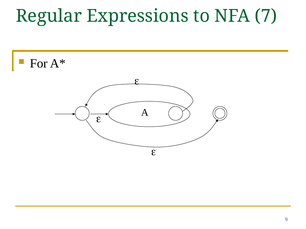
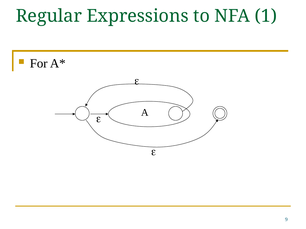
7: 7 -> 1
